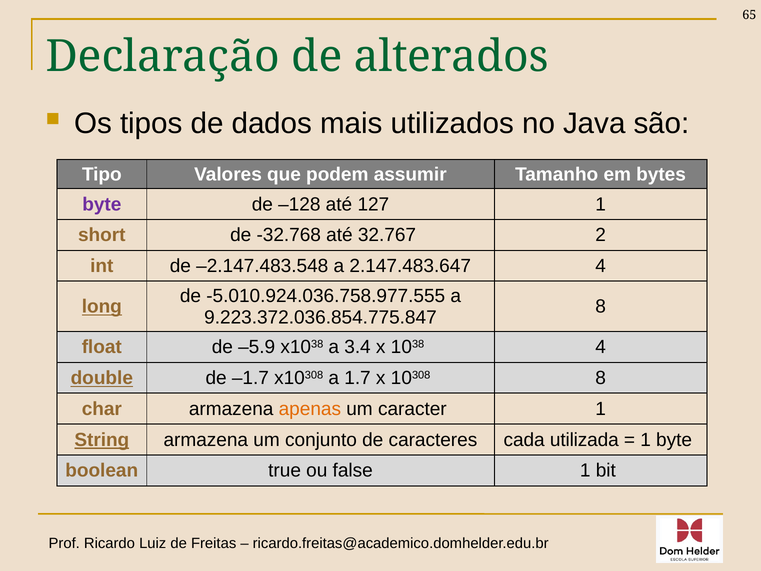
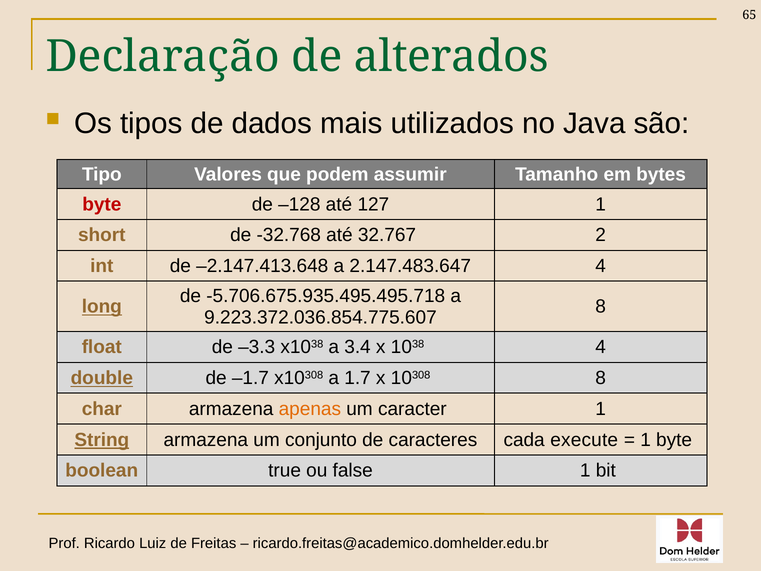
byte at (102, 204) colour: purple -> red
–2.147.483.548: –2.147.483.548 -> –2.147.413.648
-5.010.924.036.758.977.555: -5.010.924.036.758.977.555 -> -5.706.675.935.495.495.718
9.223.372.036.854.775.847: 9.223.372.036.854.775.847 -> 9.223.372.036.854.775.607
–5.9: –5.9 -> –3.3
utilizada: utilizada -> execute
